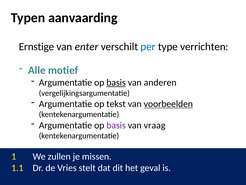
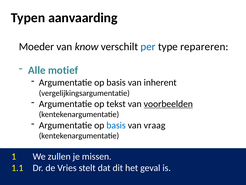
Ernstige: Ernstige -> Moeder
enter: enter -> know
verrichten: verrichten -> repareren
basis at (116, 82) underline: present -> none
anderen: anderen -> inherent
basis at (116, 125) colour: purple -> blue
